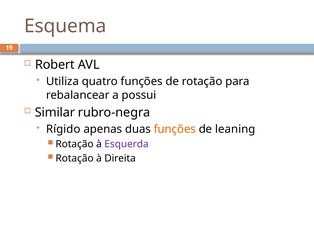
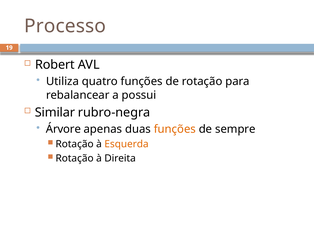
Esquema: Esquema -> Processo
Rígido: Rígido -> Árvore
leaning: leaning -> sempre
Esquerda colour: purple -> orange
